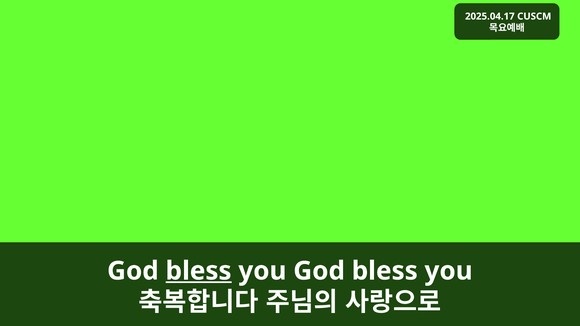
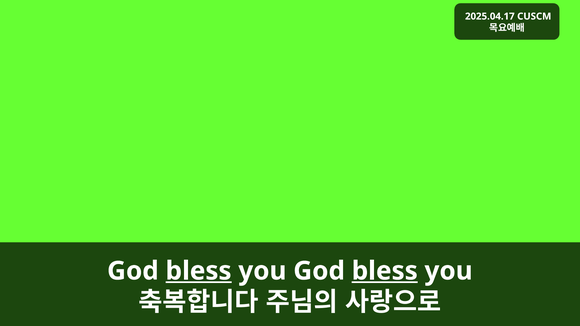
bless at (385, 271) underline: none -> present
